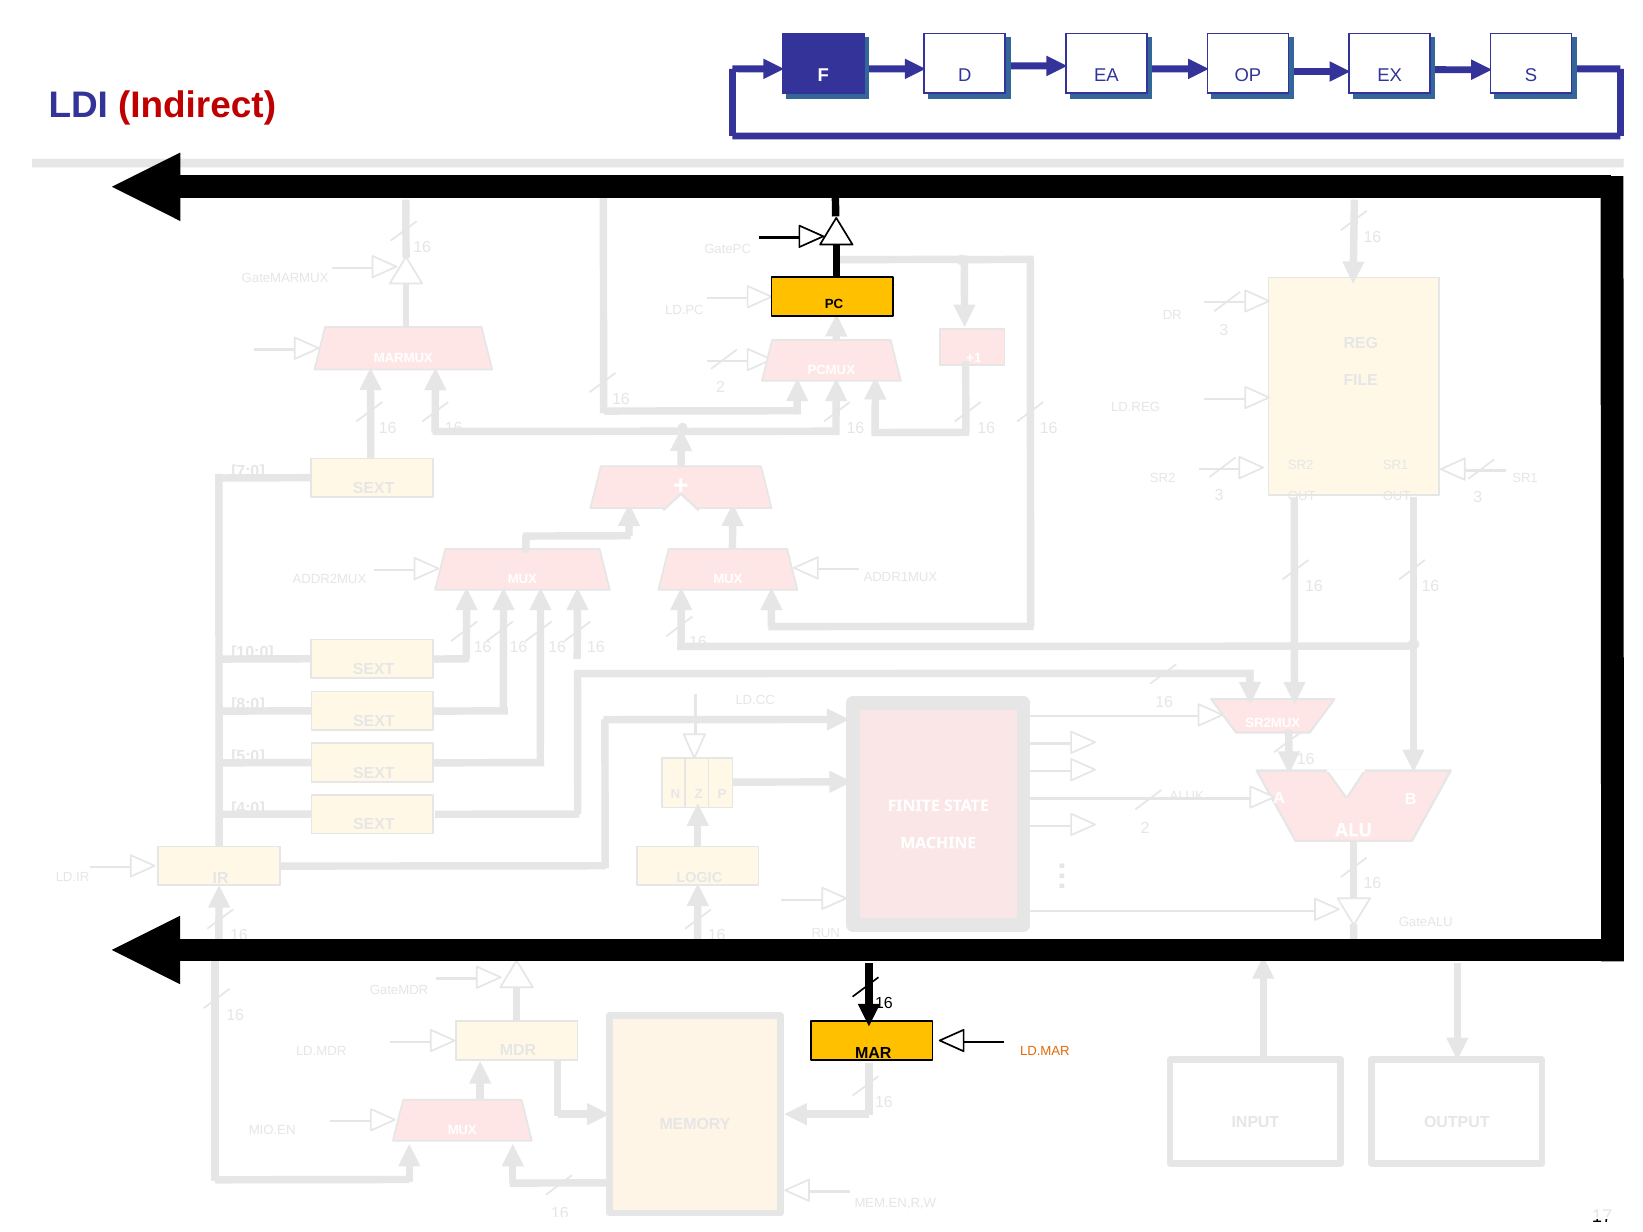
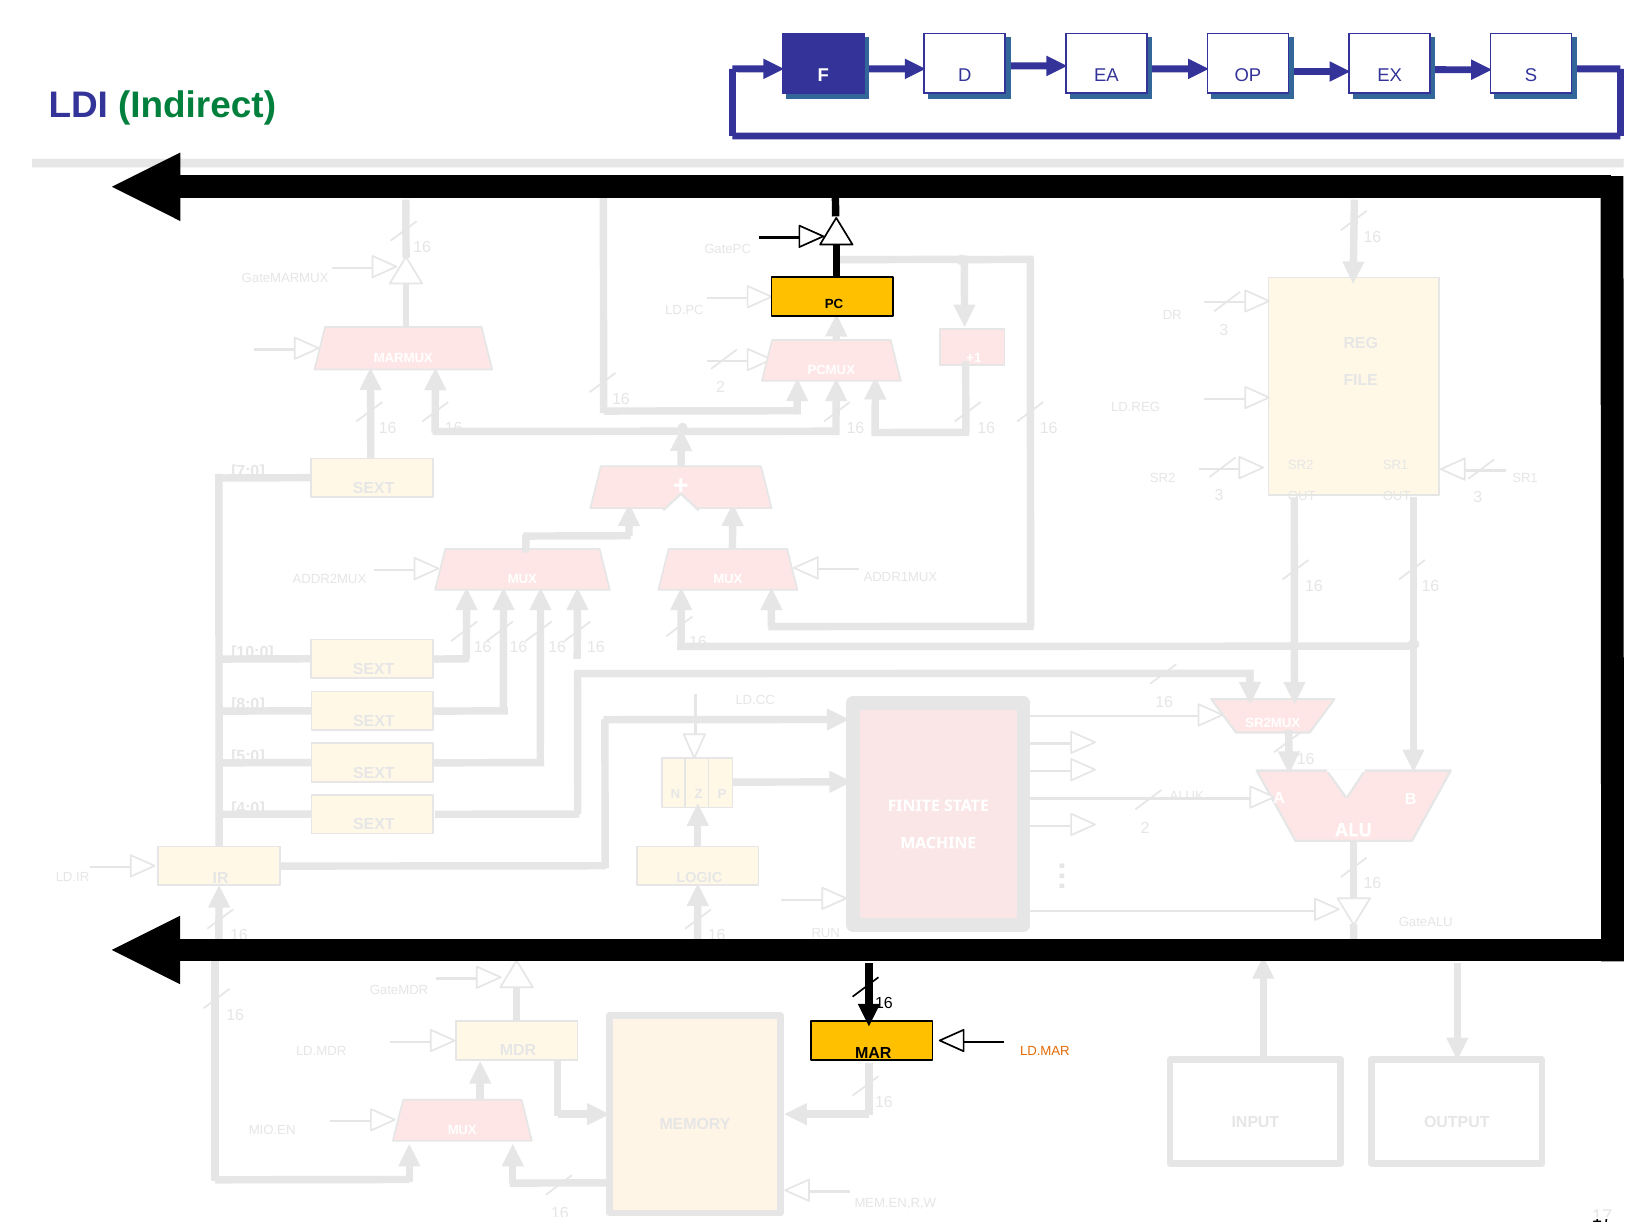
Indirect colour: red -> green
